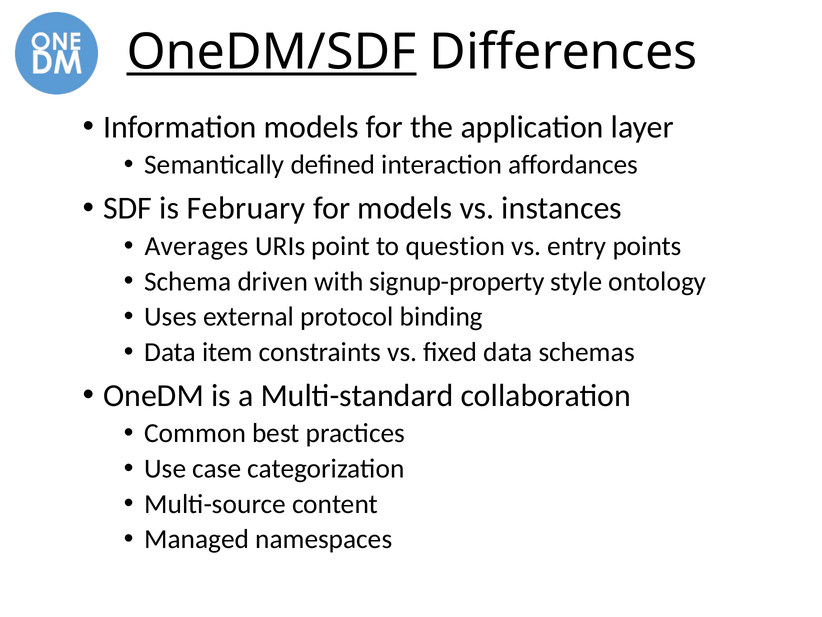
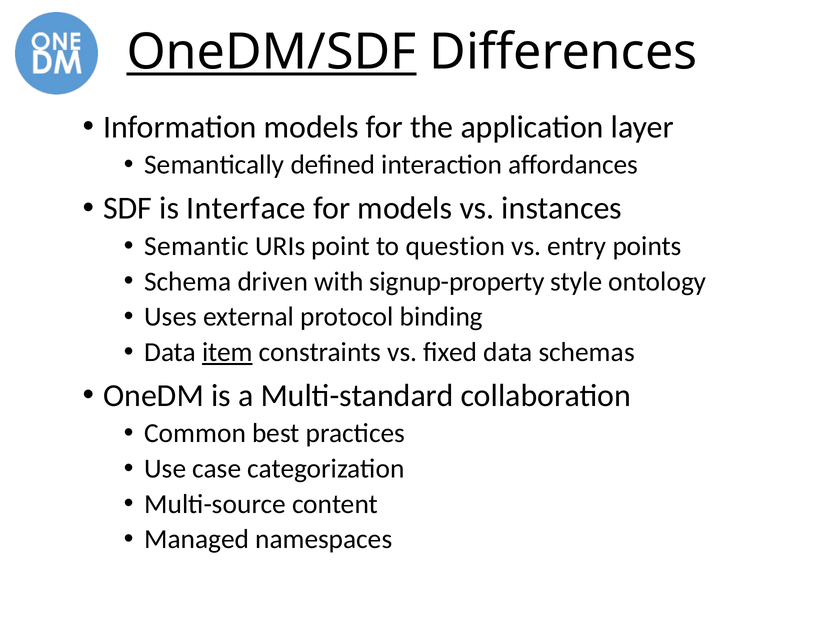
February: February -> Interface
Averages: Averages -> Semantic
item underline: none -> present
